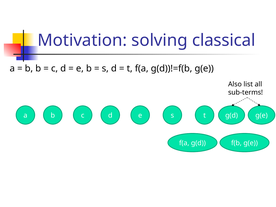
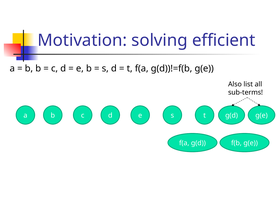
classical: classical -> efficient
